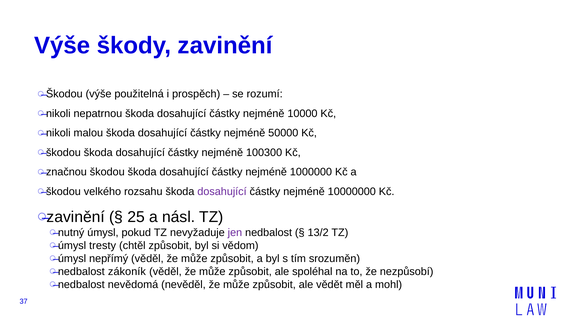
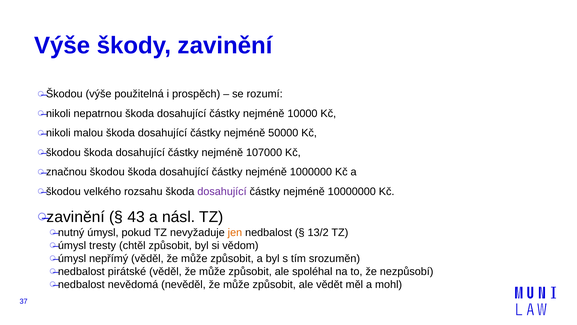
100300: 100300 -> 107000
25: 25 -> 43
jen colour: purple -> orange
zákoník: zákoník -> pirátské
